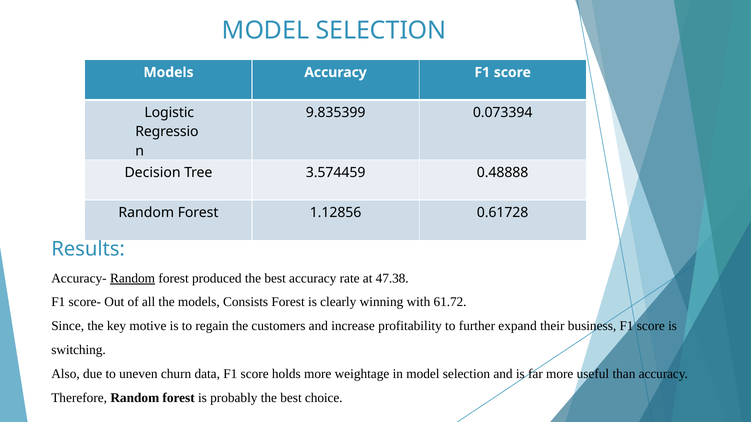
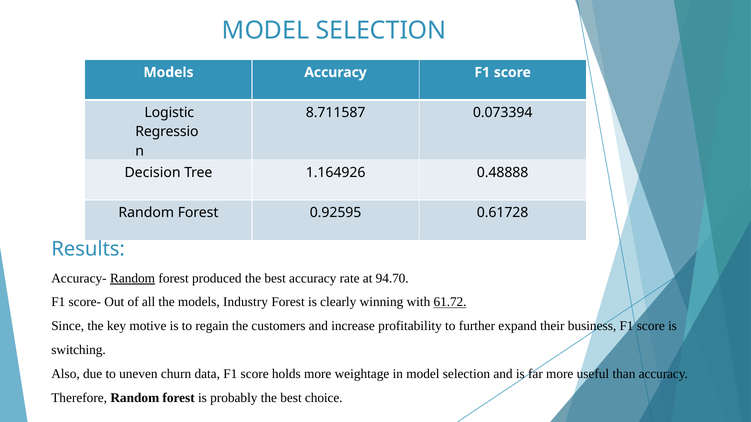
9.835399: 9.835399 -> 8.711587
3.574459: 3.574459 -> 1.164926
1.12856: 1.12856 -> 0.92595
47.38: 47.38 -> 94.70
Consists: Consists -> Industry
61.72 underline: none -> present
